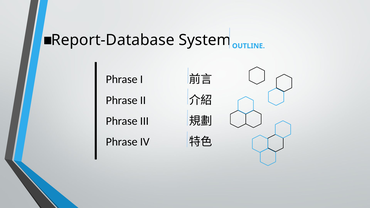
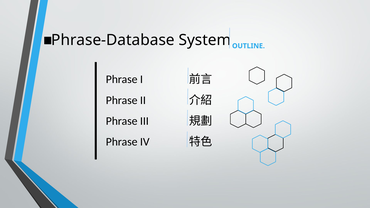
Report-Database: Report-Database -> Phrase-Database
